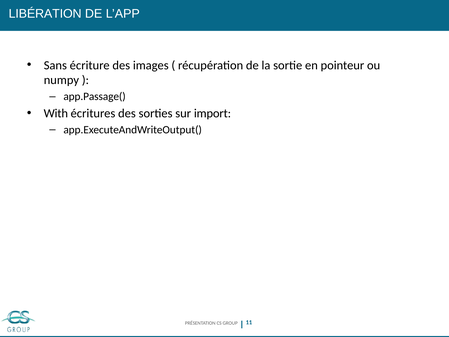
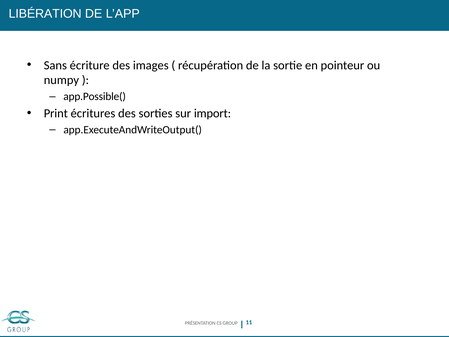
app.Passage(: app.Passage( -> app.Possible(
With: With -> Print
